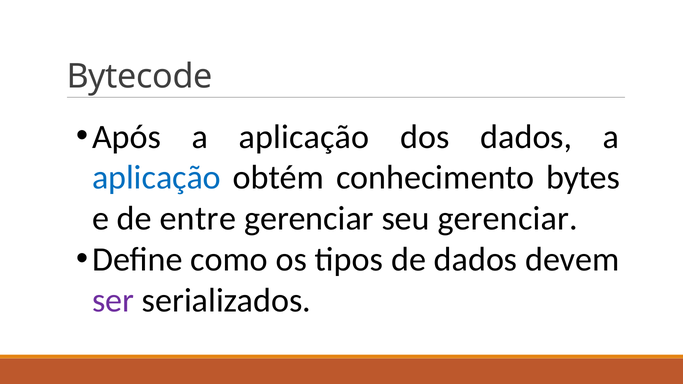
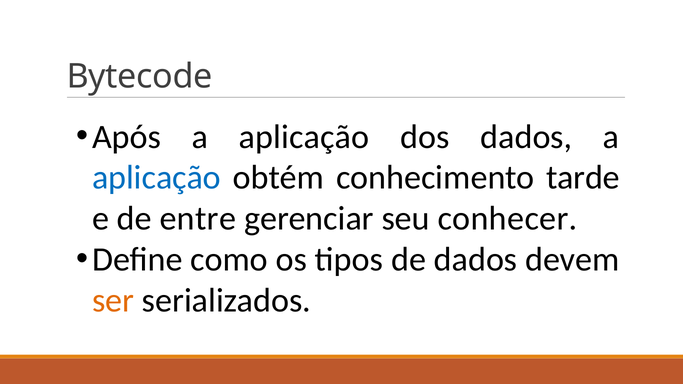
bytes: bytes -> tarde
seu gerenciar: gerenciar -> conhecer
ser colour: purple -> orange
